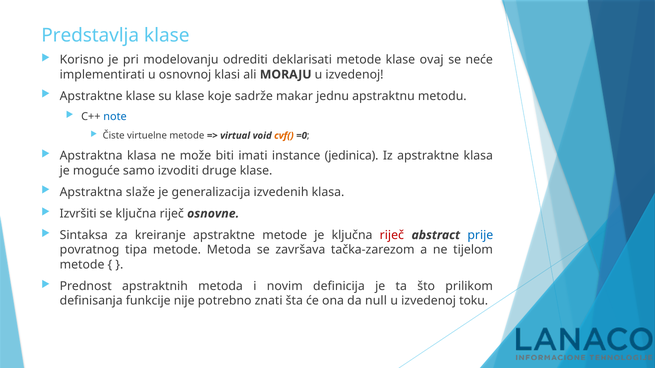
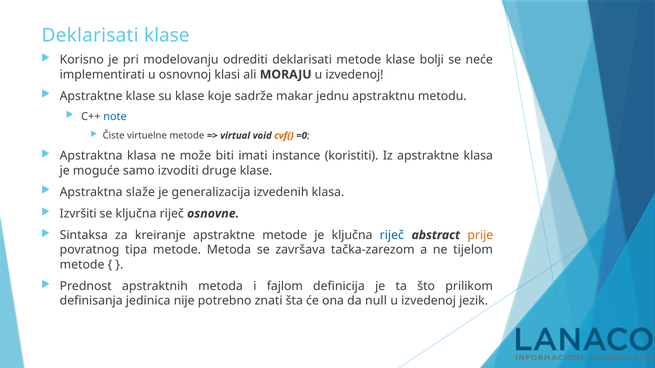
Predstavlja at (90, 35): Predstavlja -> Deklarisati
ovaj: ovaj -> bolji
jedinica: jedinica -> koristiti
riječ at (392, 235) colour: red -> blue
prije colour: blue -> orange
novim: novim -> fajlom
funkcije: funkcije -> jedinica
toku: toku -> jezik
